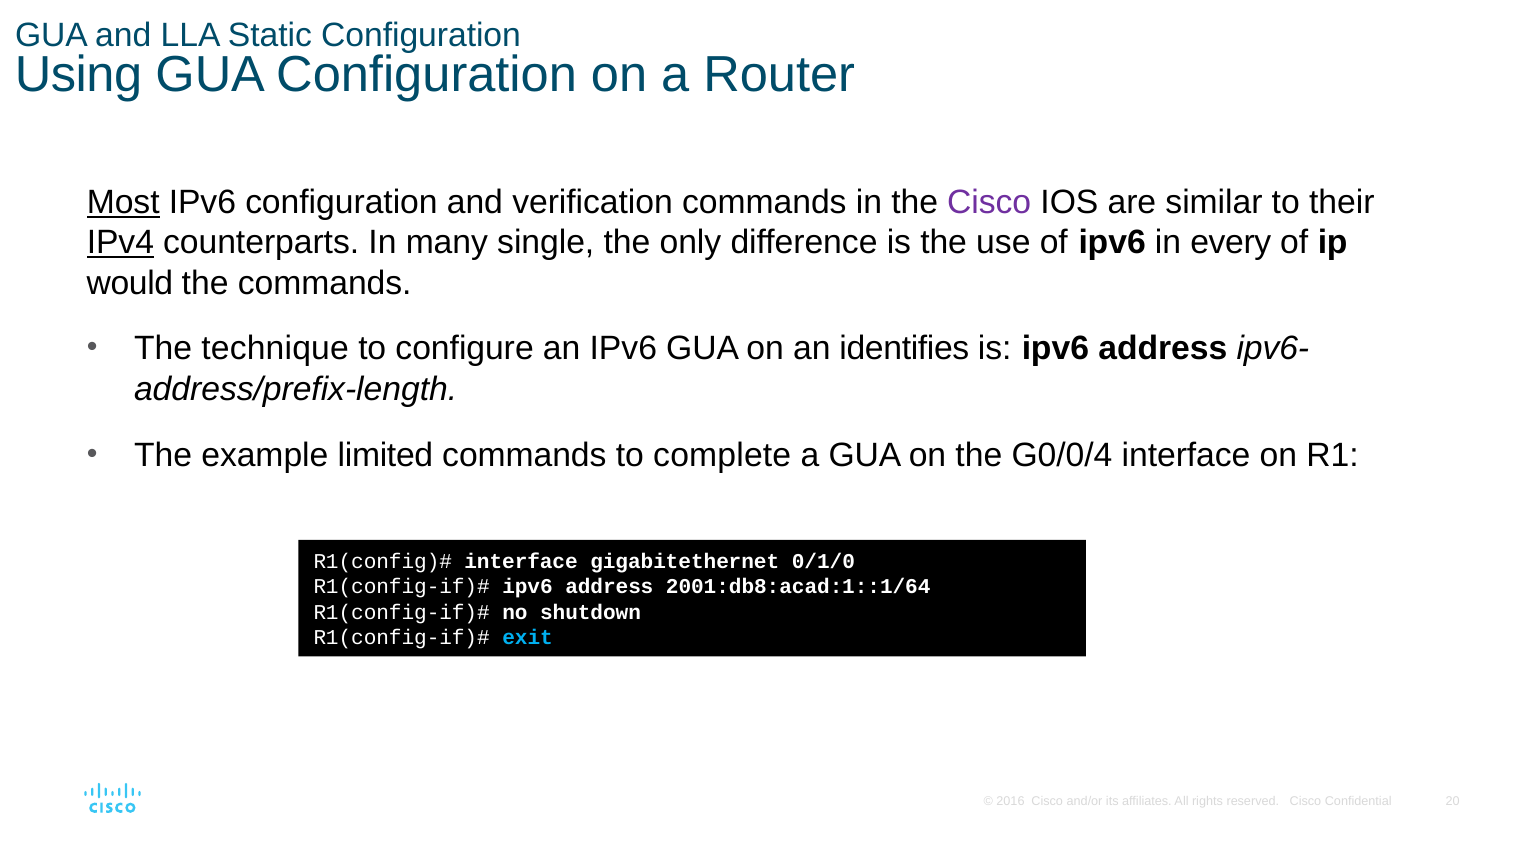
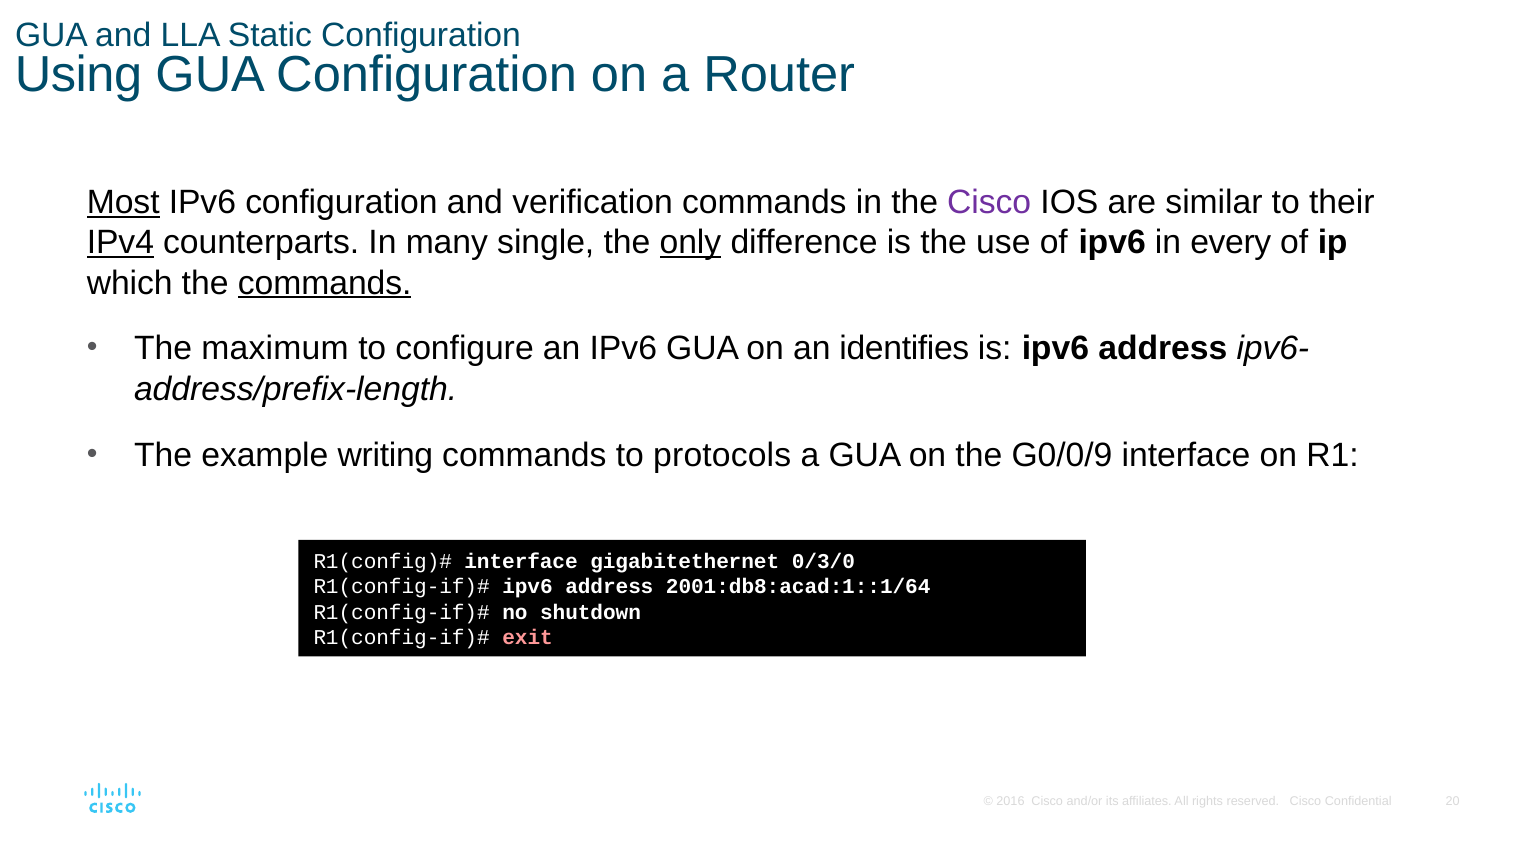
only underline: none -> present
would: would -> which
commands at (325, 283) underline: none -> present
technique: technique -> maximum
limited: limited -> writing
complete: complete -> protocols
G0/0/4: G0/0/4 -> G0/0/9
0/1/0: 0/1/0 -> 0/3/0
exit colour: light blue -> pink
